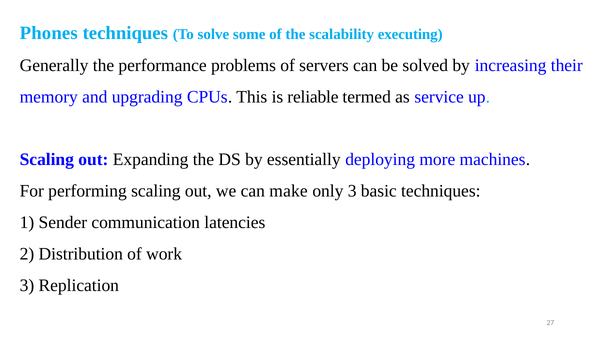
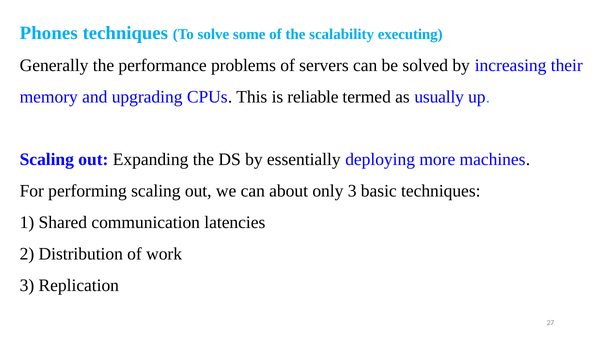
service: service -> usually
make: make -> about
Sender: Sender -> Shared
